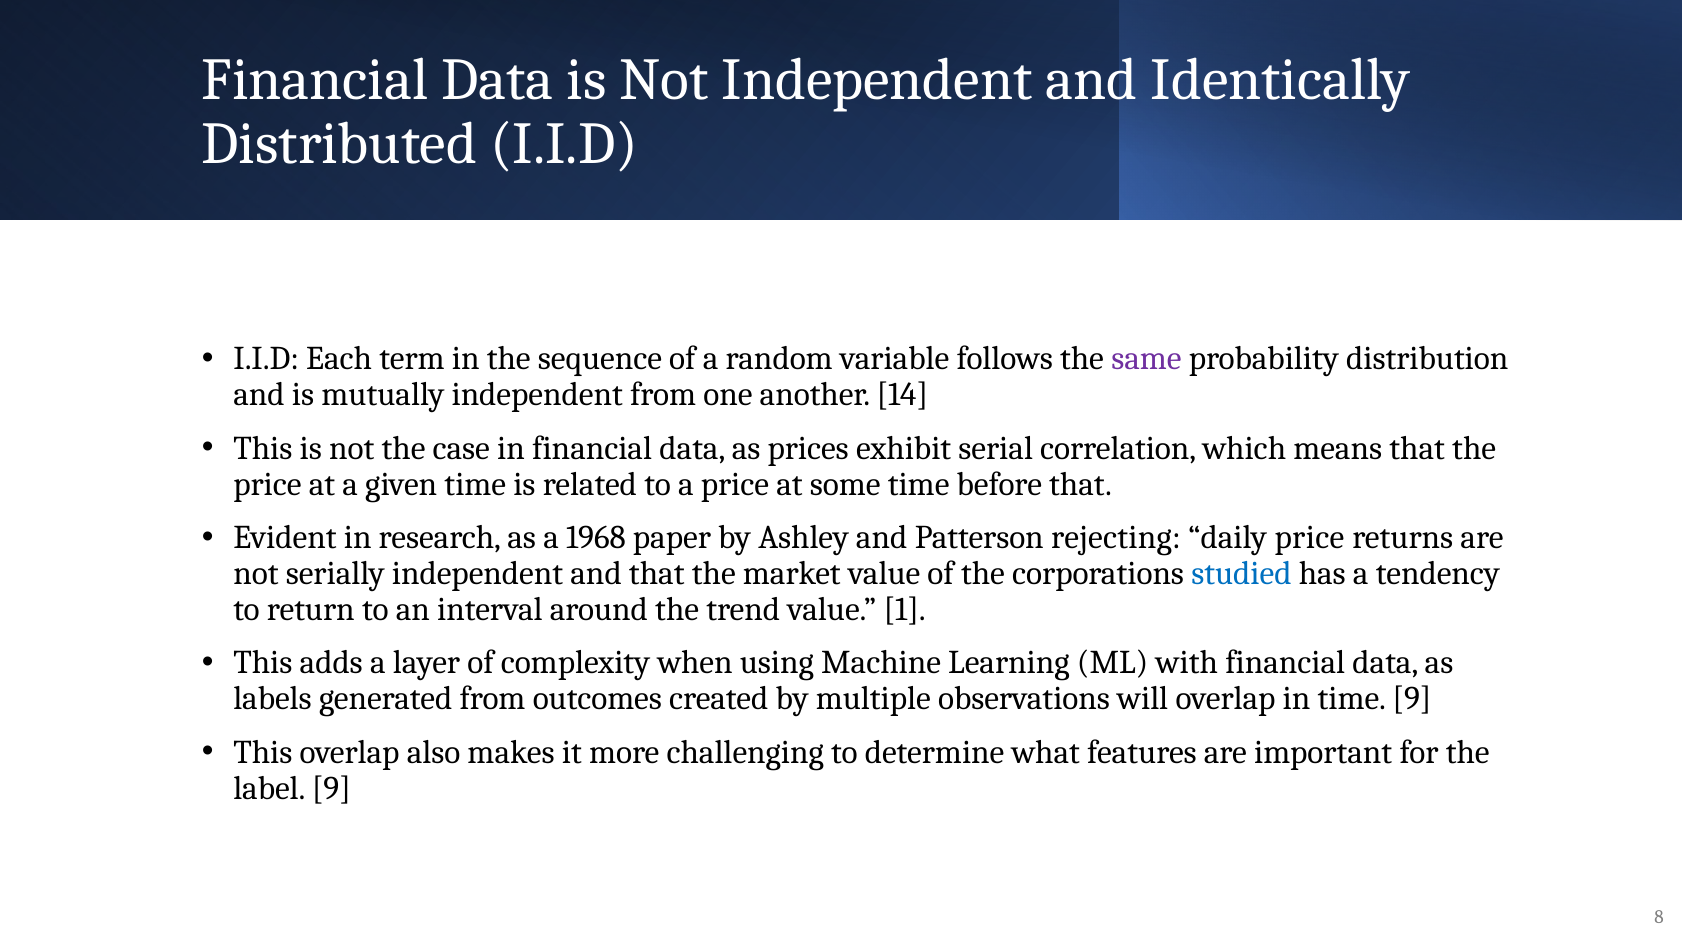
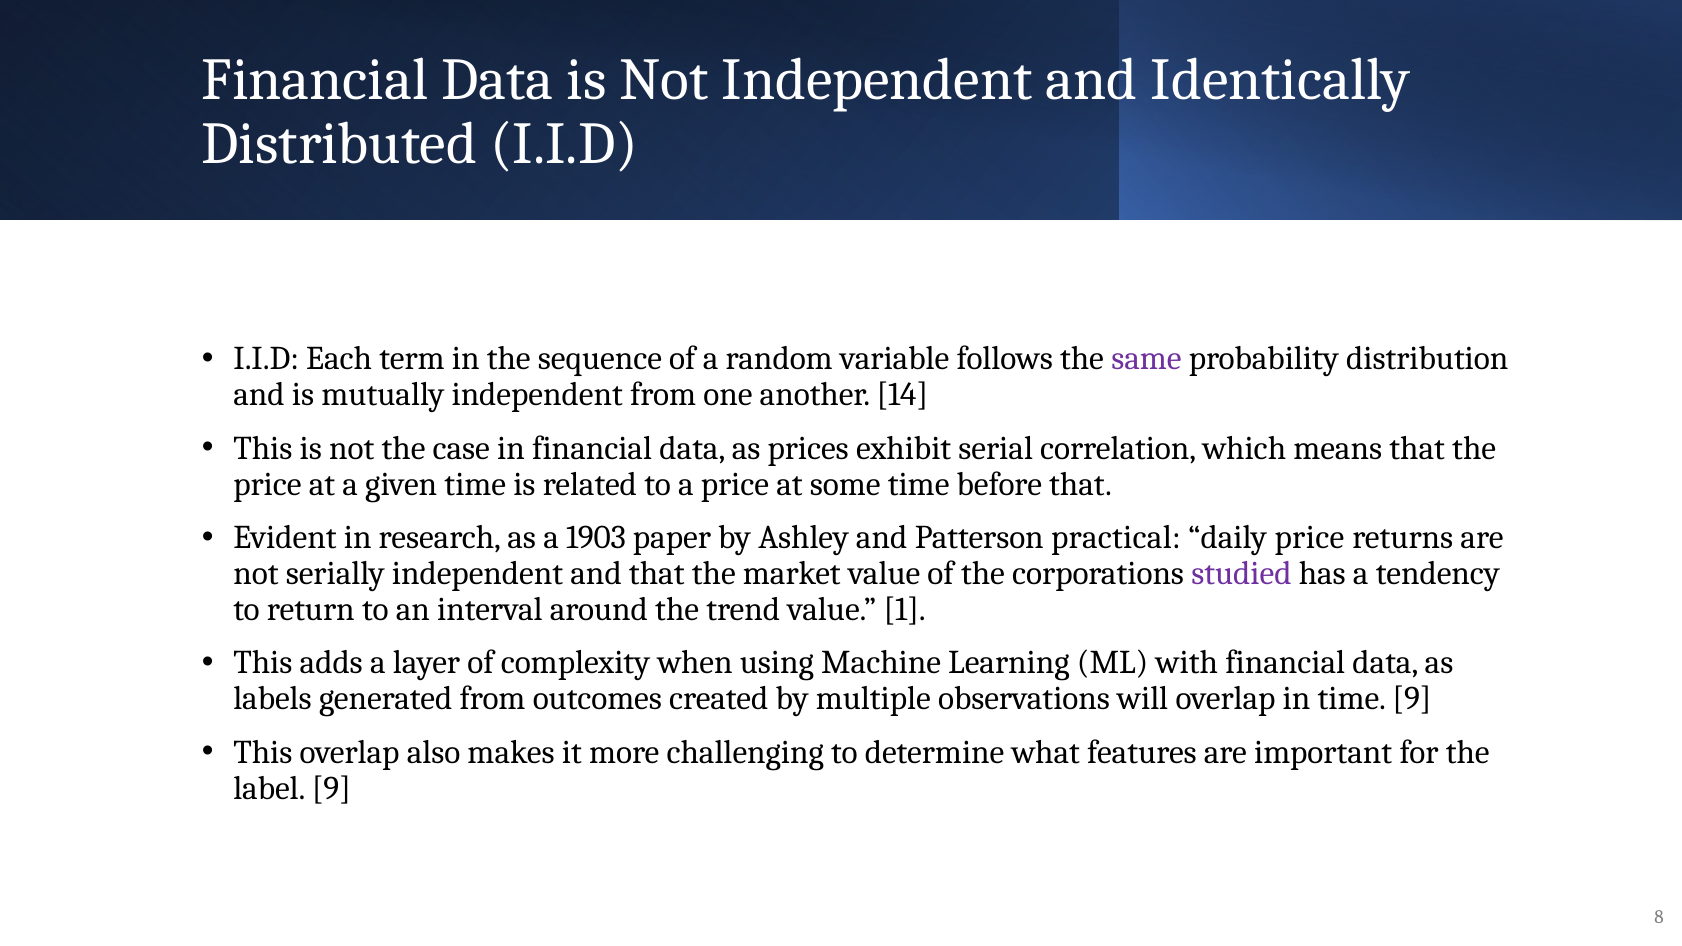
1968: 1968 -> 1903
rejecting: rejecting -> practical
studied colour: blue -> purple
